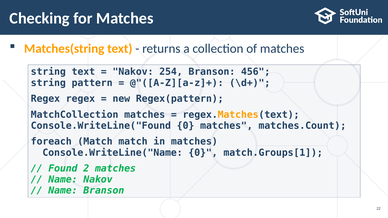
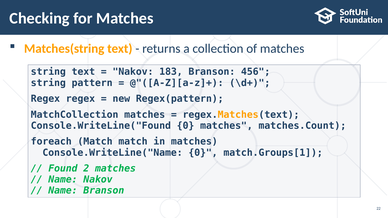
254: 254 -> 183
